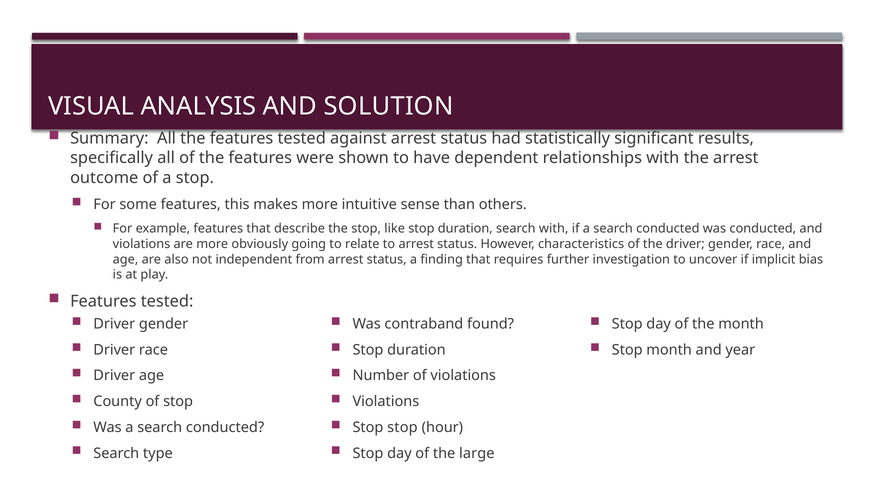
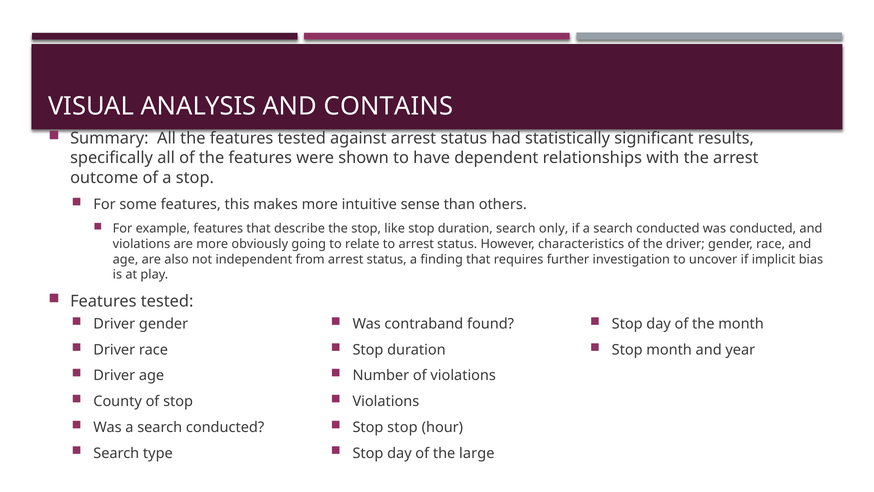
SOLUTION: SOLUTION -> CONTAINS
search with: with -> only
